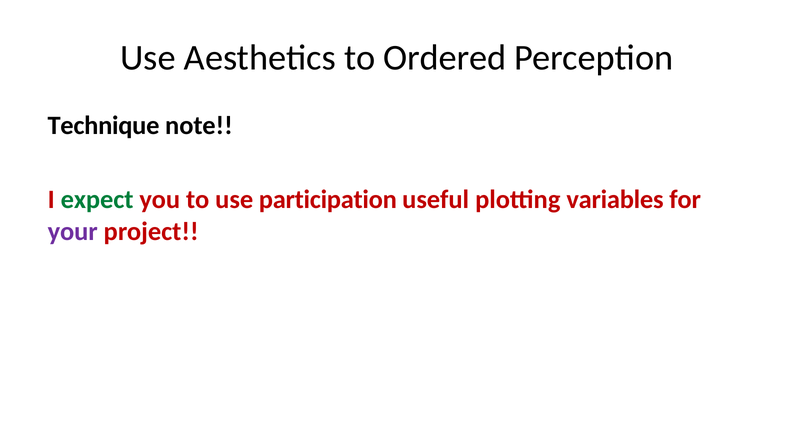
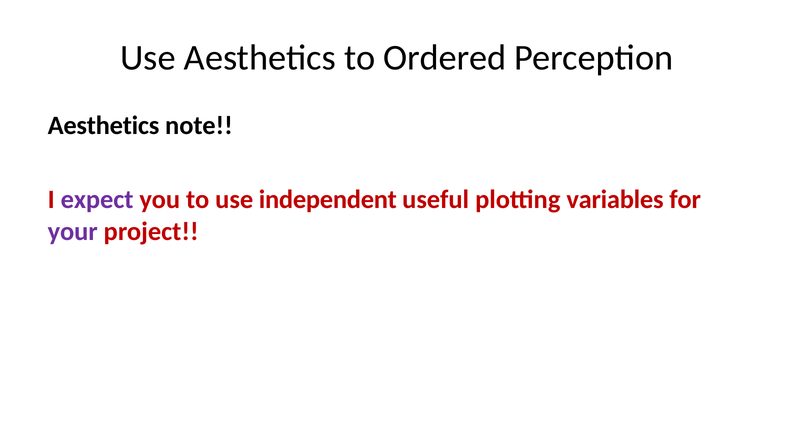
Technique at (103, 126): Technique -> Aesthetics
expect colour: green -> purple
participation: participation -> independent
